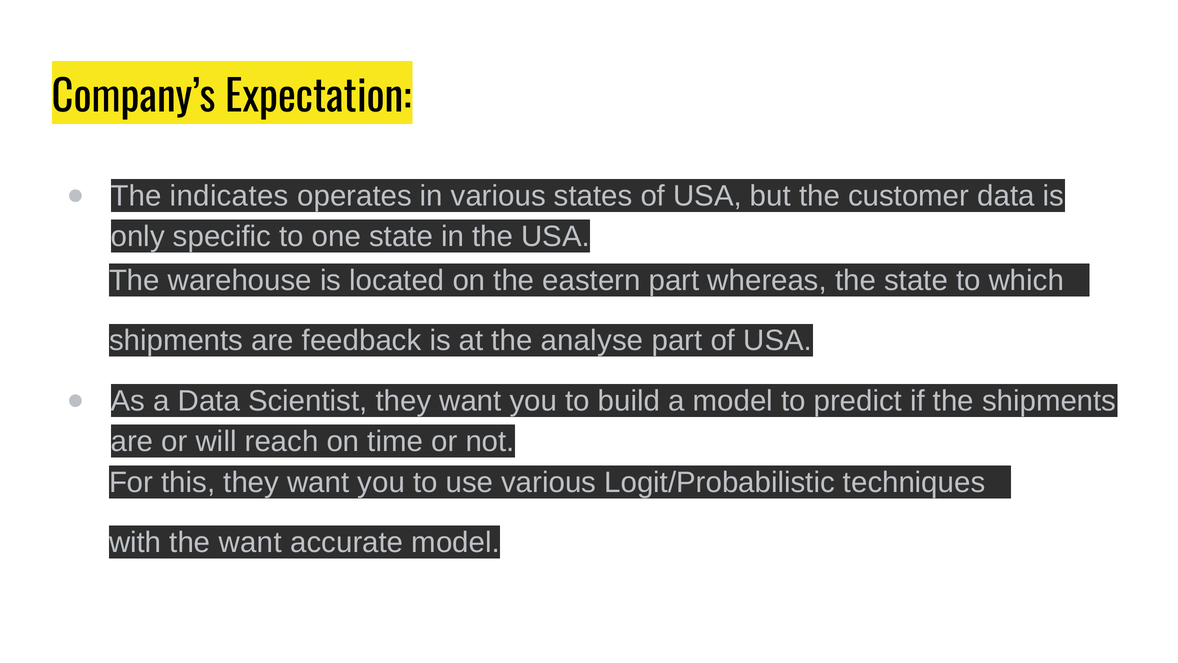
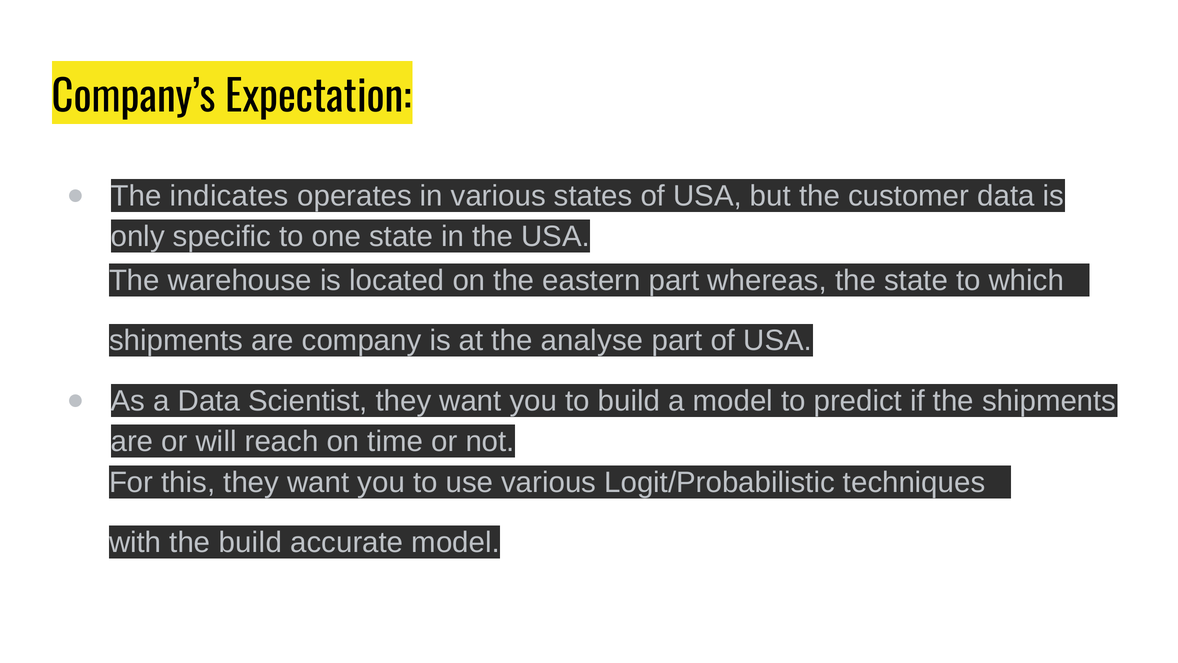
feedback: feedback -> company
the want: want -> build
